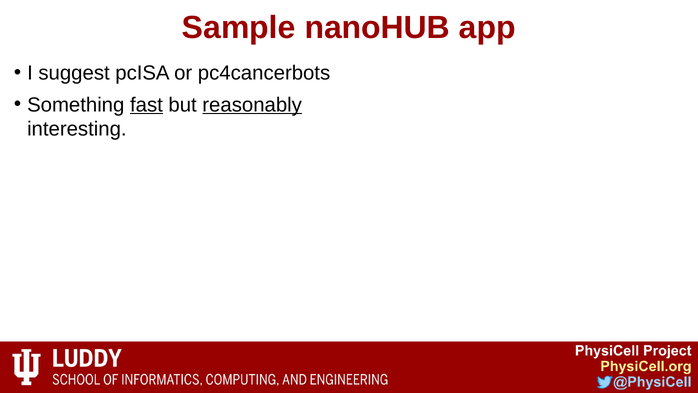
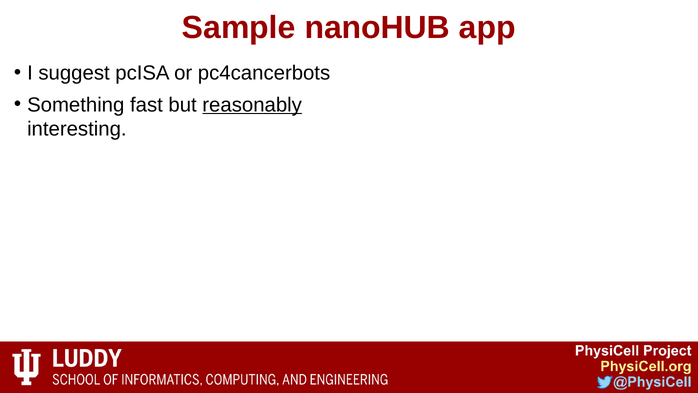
fast underline: present -> none
